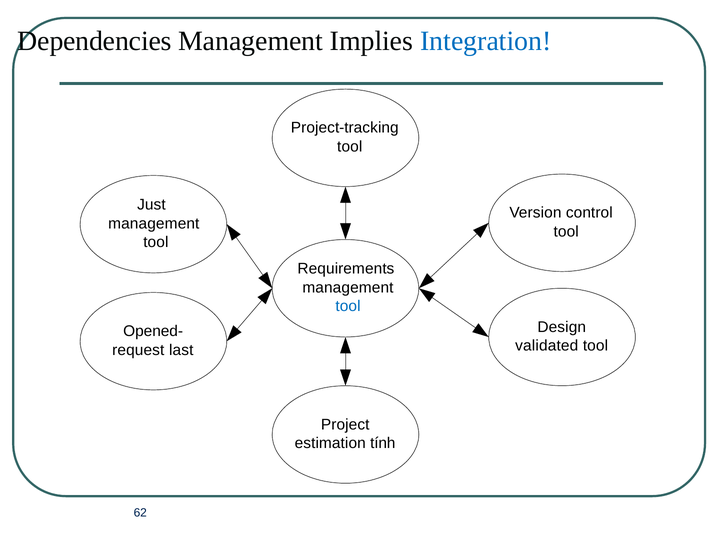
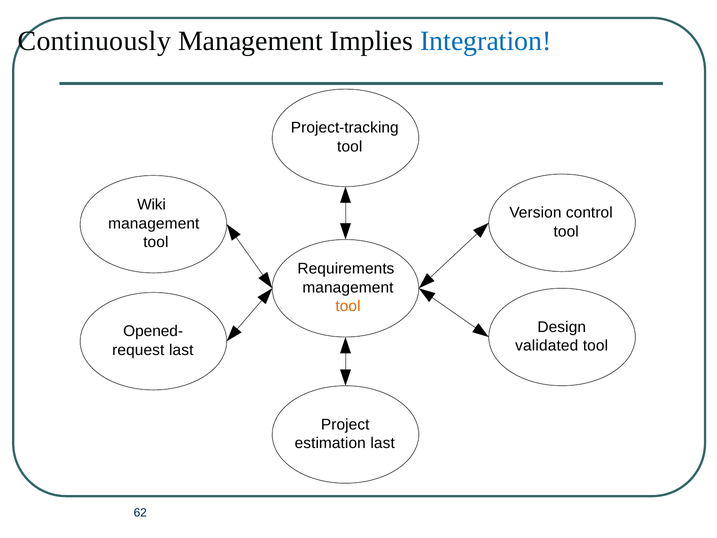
Dependencies: Dependencies -> Continuously
Just: Just -> Wiki
tool at (348, 306) colour: blue -> orange
estimation tính: tính -> last
